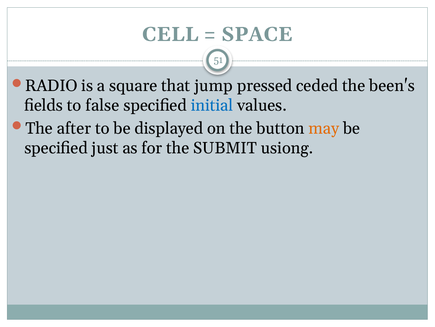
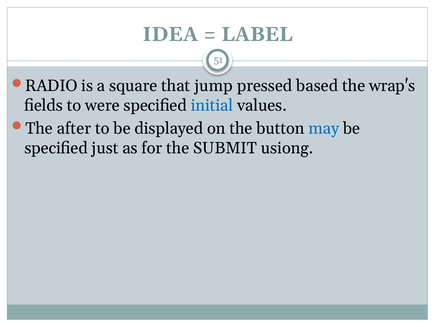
CELL: CELL -> IDEA
SPACE: SPACE -> LABEL
ceded: ceded -> based
been's: been's -> wrap's
false: false -> were
may colour: orange -> blue
